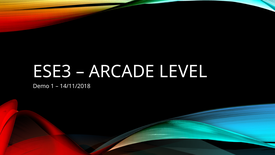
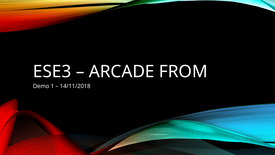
LEVEL: LEVEL -> FROM
